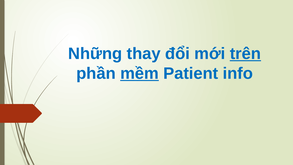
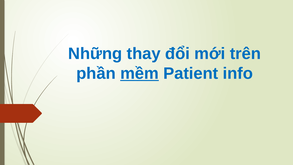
trên underline: present -> none
